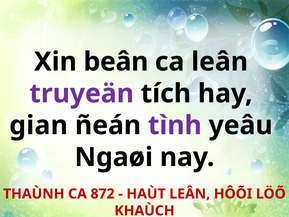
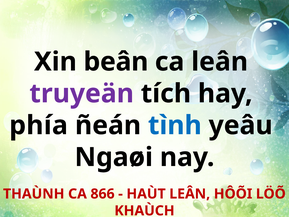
gian: gian -> phía
tình colour: purple -> blue
872: 872 -> 866
